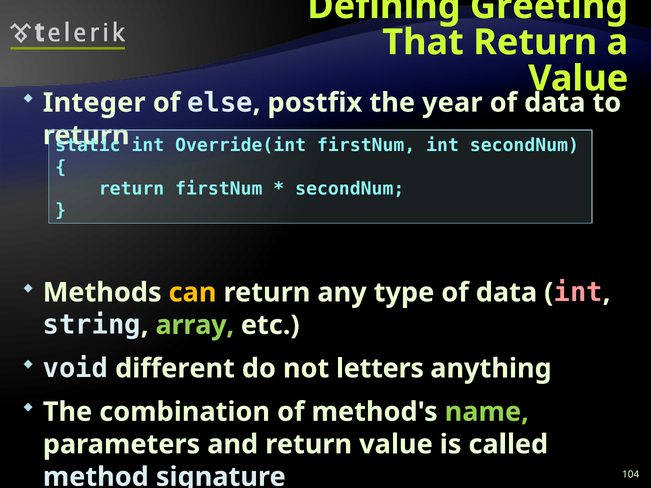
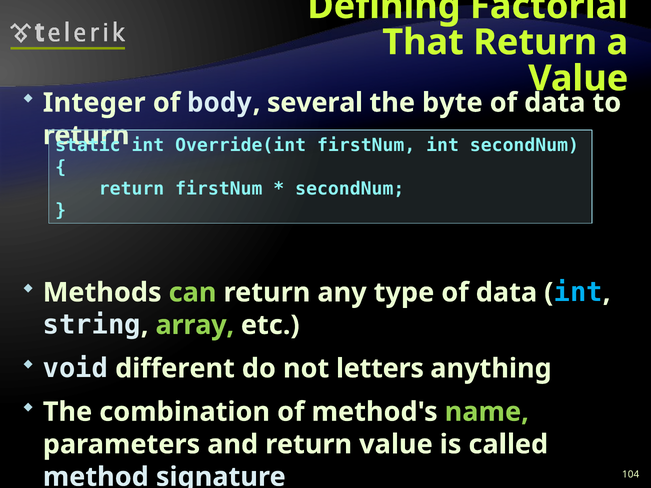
Greeting: Greeting -> Factorial
else: else -> body
postfix: postfix -> several
year: year -> byte
can colour: yellow -> light green
int at (578, 293) colour: pink -> light blue
